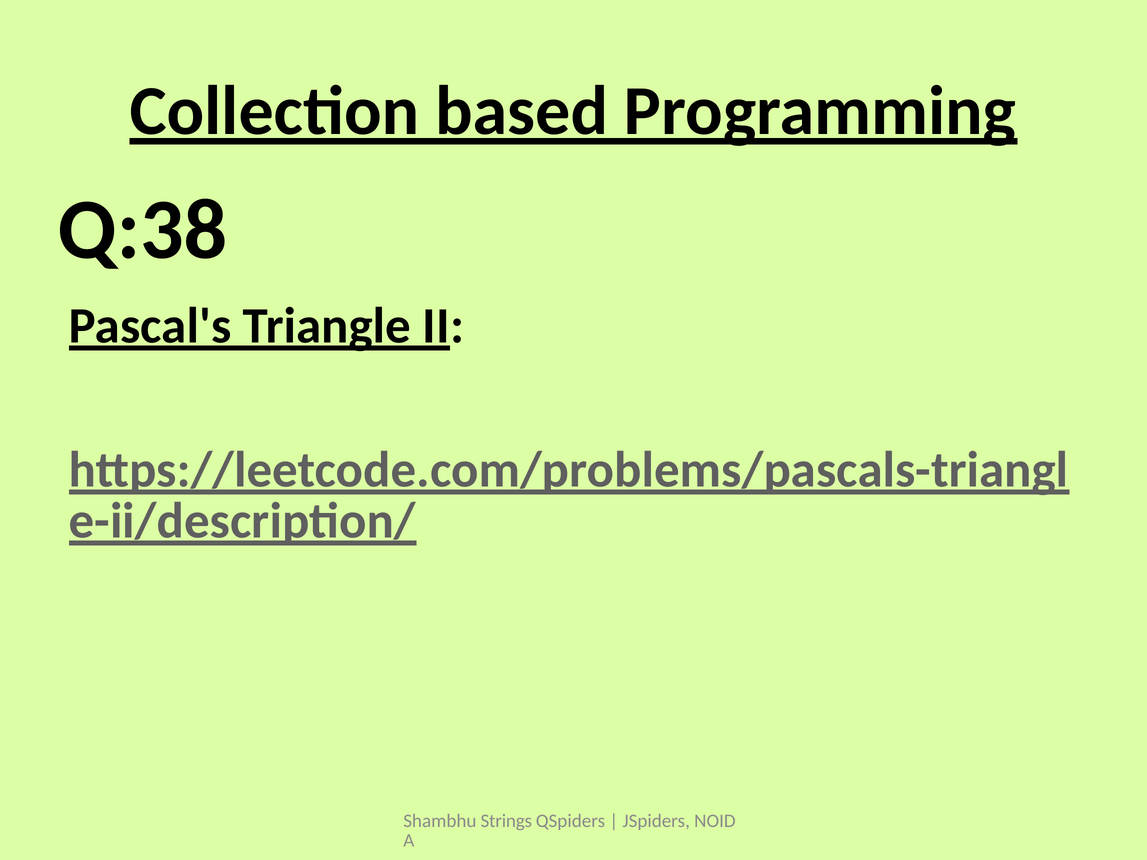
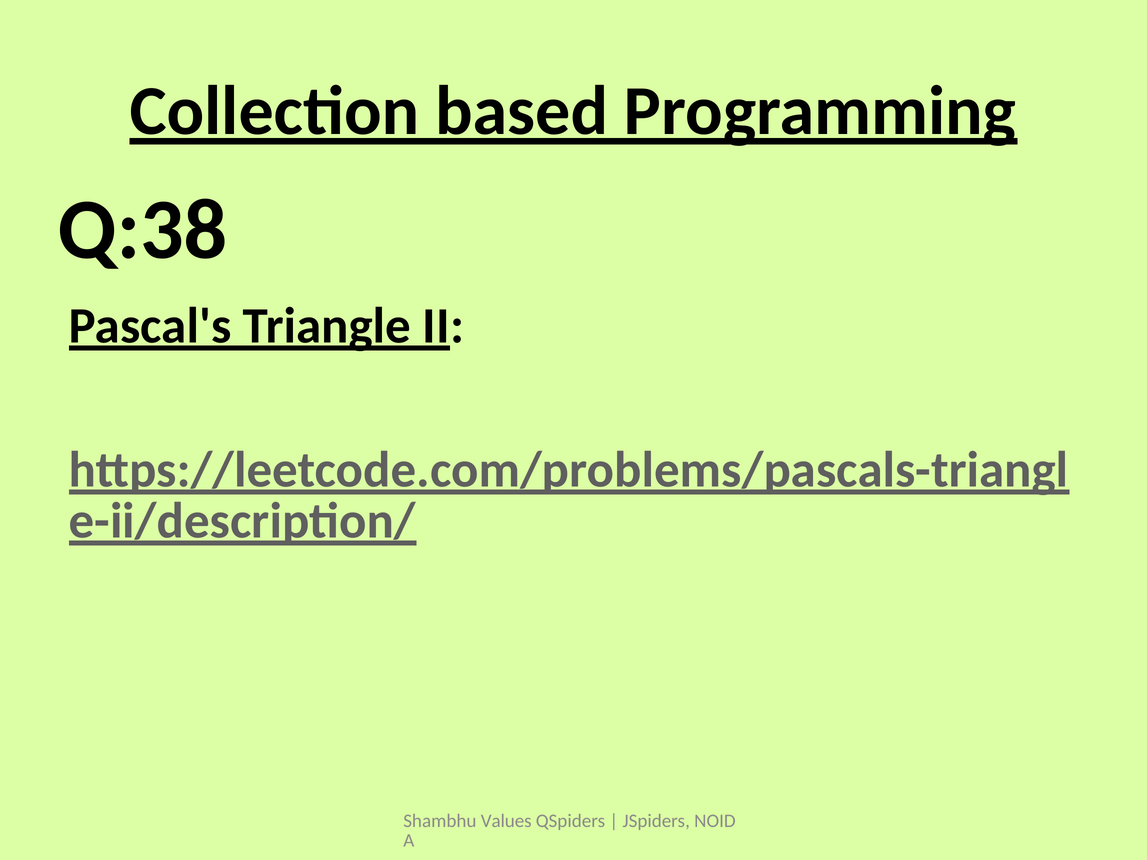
Strings: Strings -> Values
